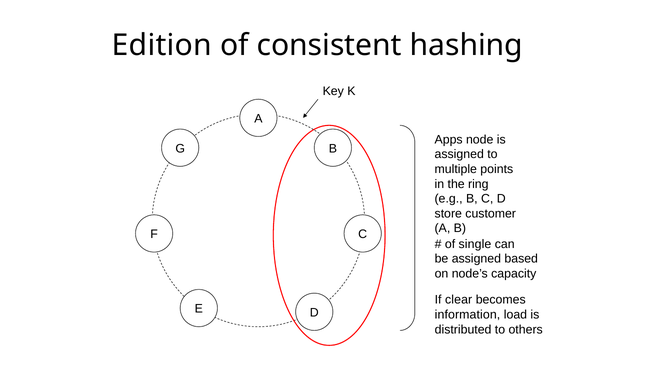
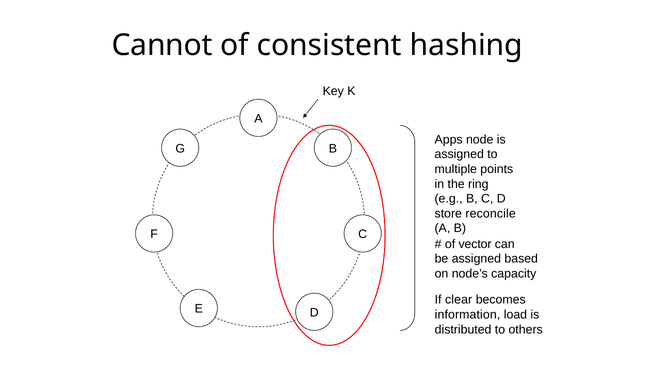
Edition: Edition -> Cannot
customer: customer -> reconcile
single: single -> vector
